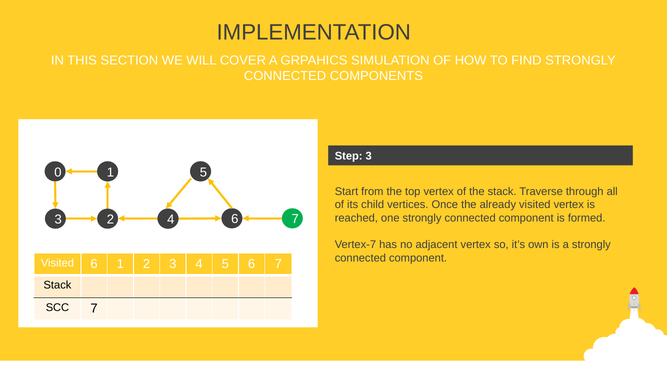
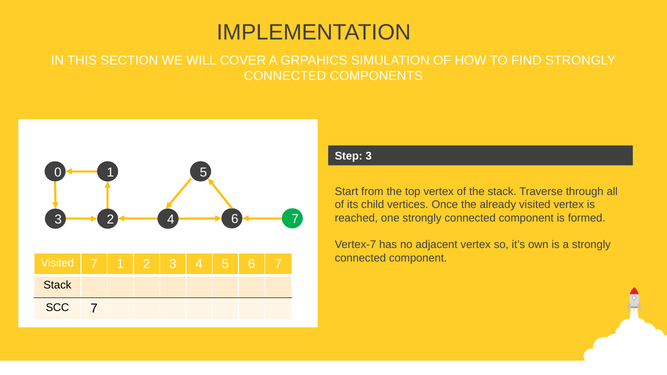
Visited 6: 6 -> 7
